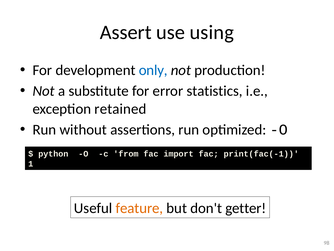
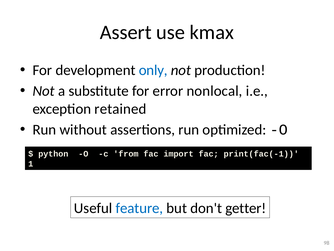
using: using -> kmax
statistics: statistics -> nonlocal
feature colour: orange -> blue
